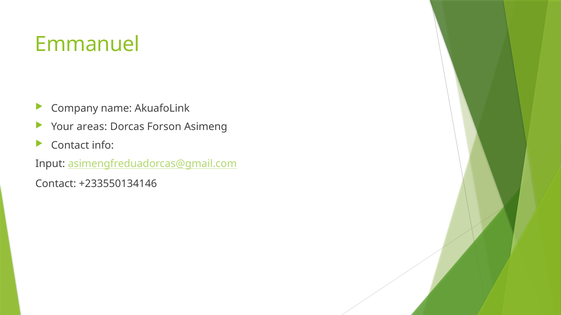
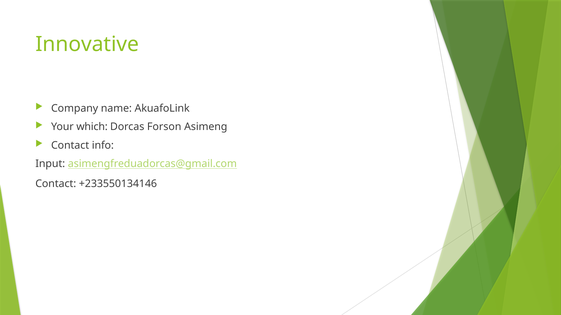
Emmanuel: Emmanuel -> Innovative
areas: areas -> which
